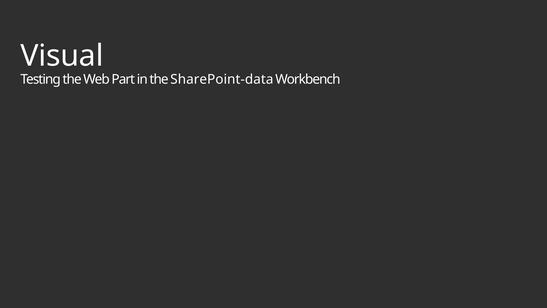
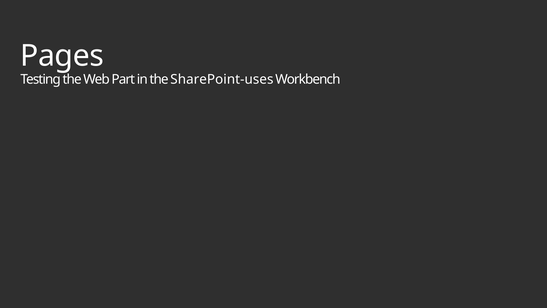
Visual: Visual -> Pages
SharePoint-data: SharePoint-data -> SharePoint-uses
